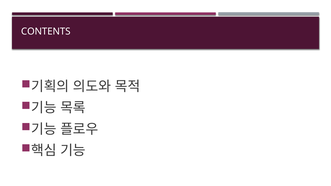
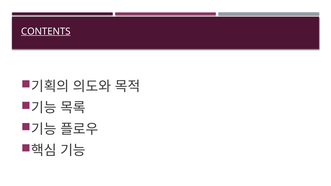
CONTENTS underline: none -> present
